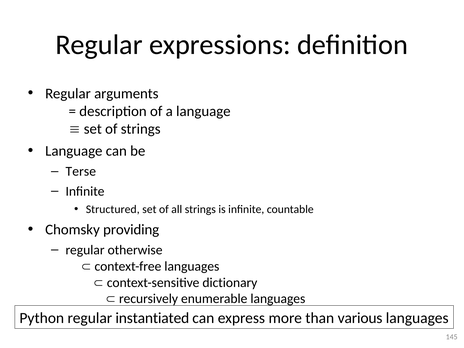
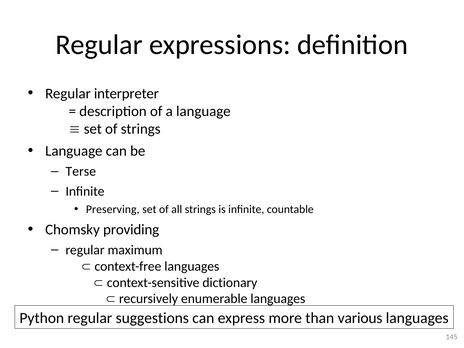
arguments: arguments -> interpreter
Structured: Structured -> Preserving
otherwise: otherwise -> maximum
instantiated: instantiated -> suggestions
